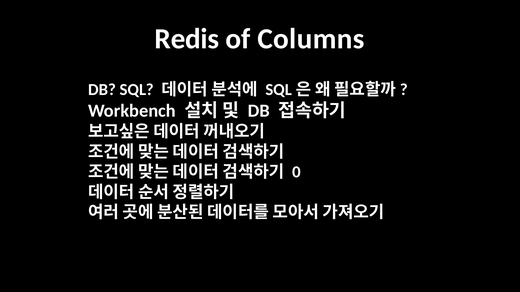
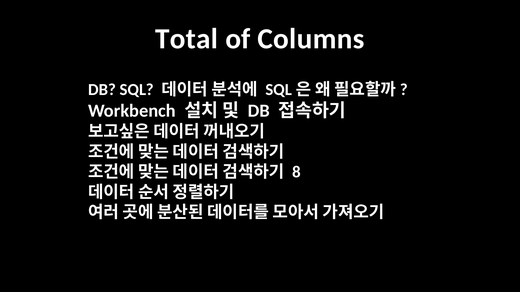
Redis: Redis -> Total
0: 0 -> 8
